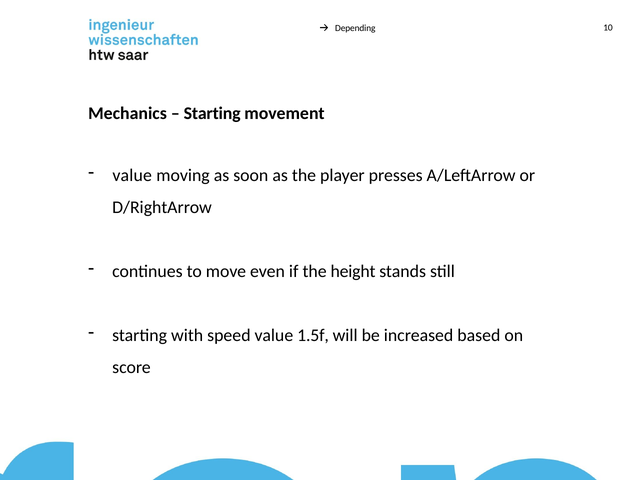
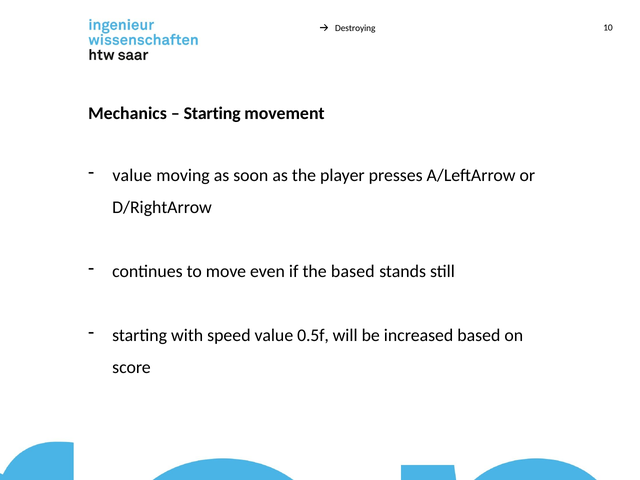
Depending: Depending -> Destroying
the height: height -> based
1.5f: 1.5f -> 0.5f
